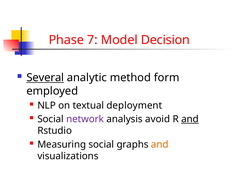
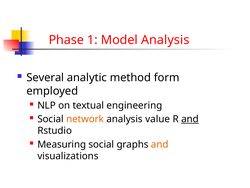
7: 7 -> 1
Model Decision: Decision -> Analysis
Several underline: present -> none
deployment: deployment -> engineering
network colour: purple -> orange
avoid: avoid -> value
